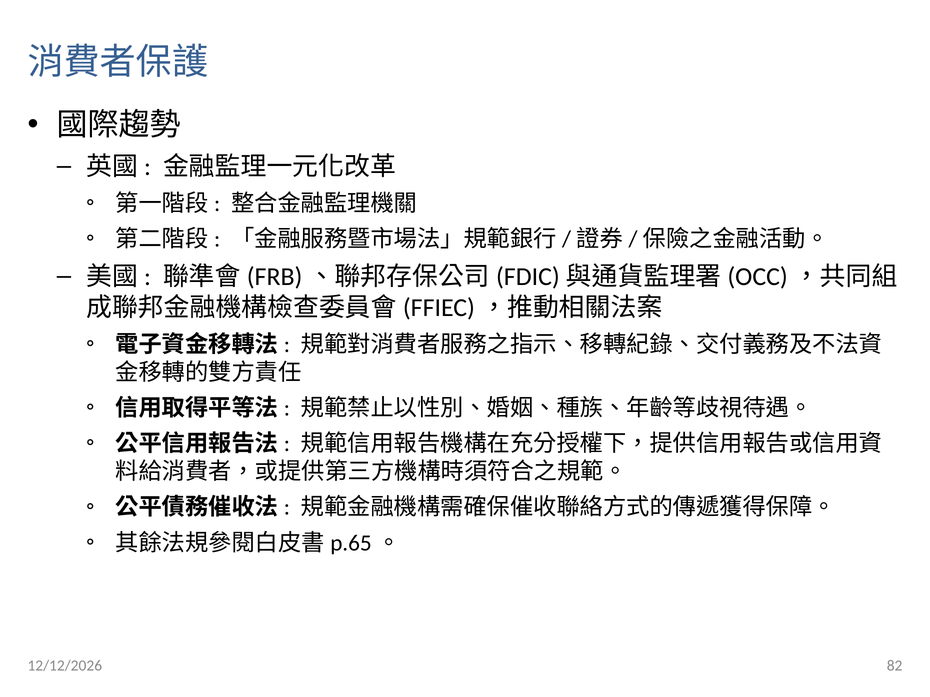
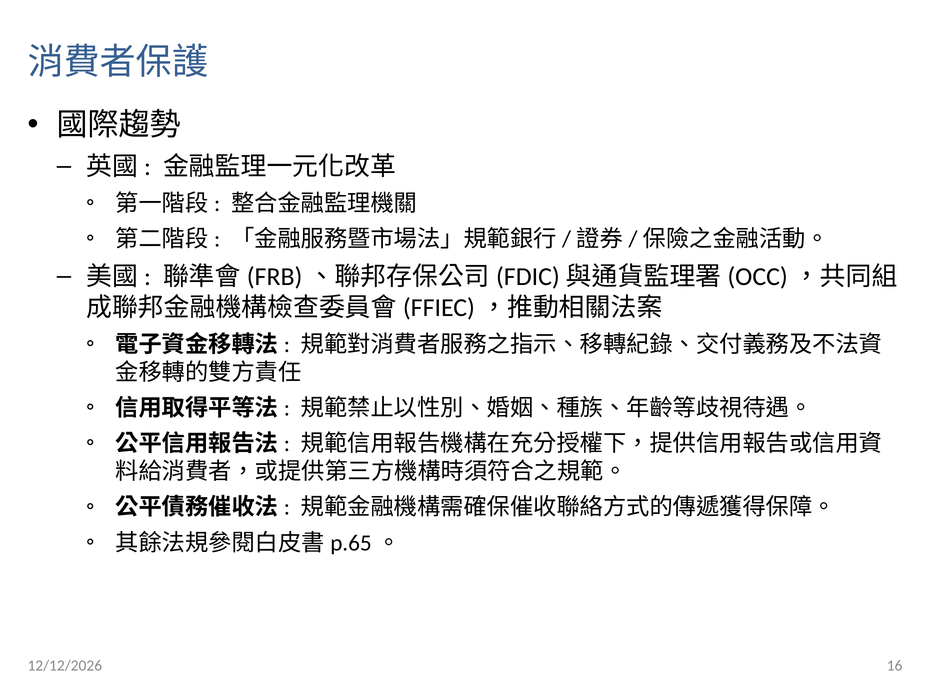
82: 82 -> 16
